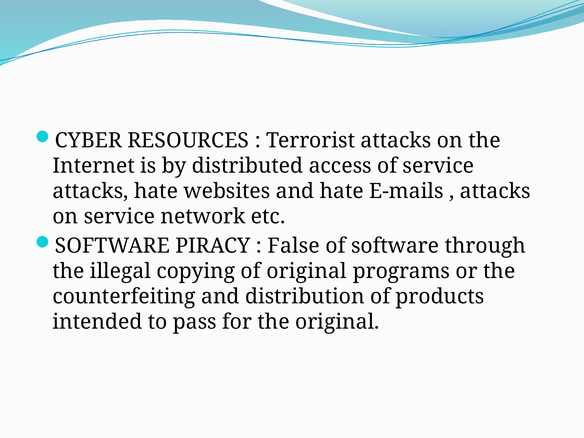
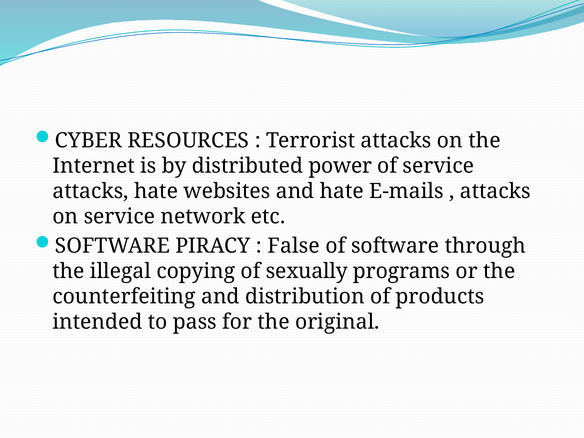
access: access -> power
of original: original -> sexually
